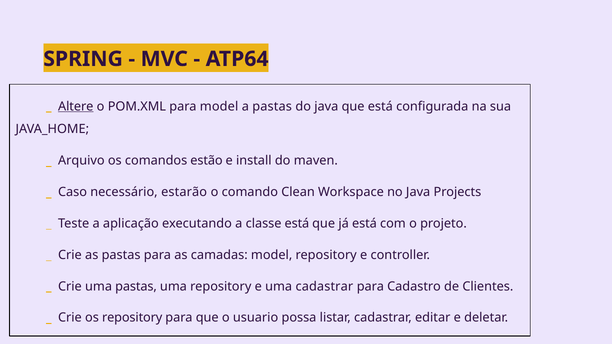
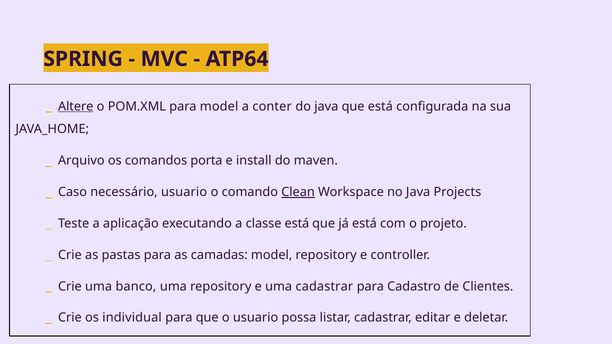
a pastas: pastas -> conter
estão: estão -> porta
necessário estarão: estarão -> usuario
Clean underline: none -> present
uma pastas: pastas -> banco
os repository: repository -> individual
